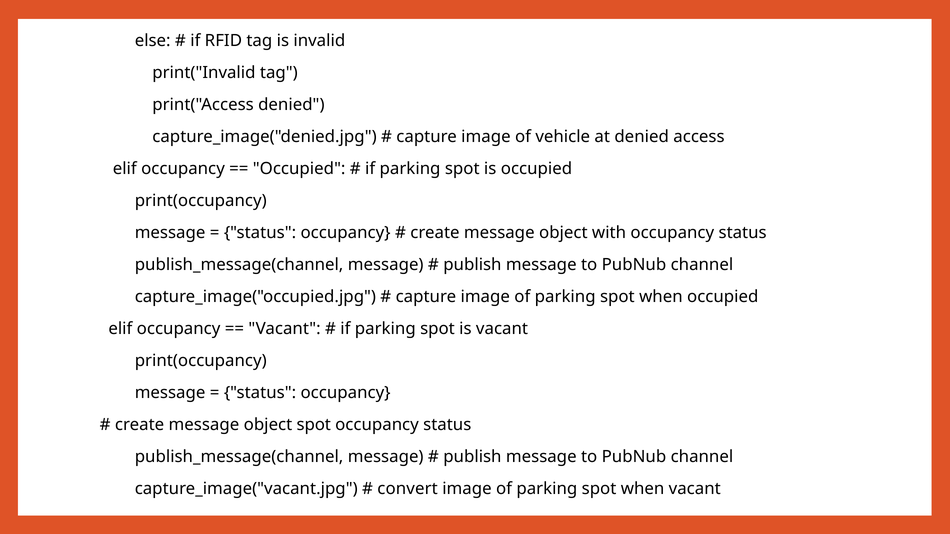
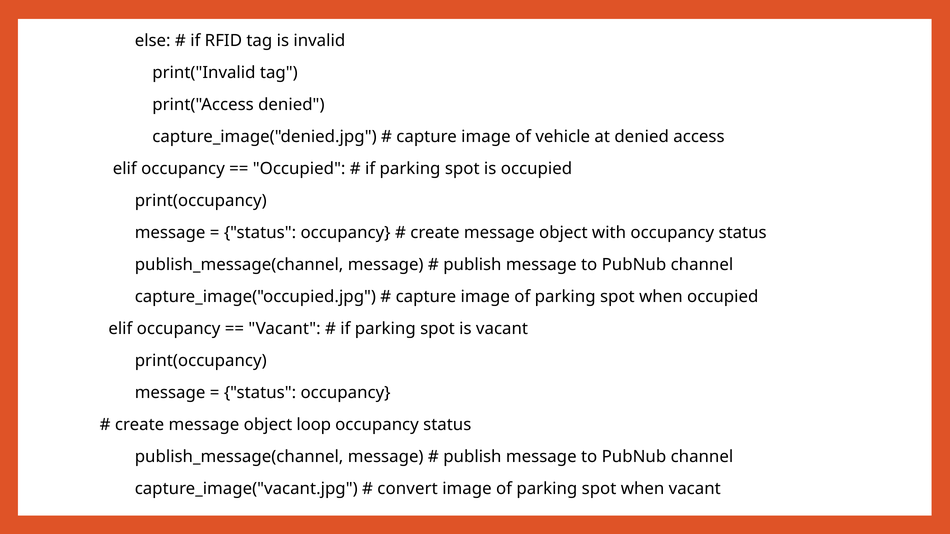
object spot: spot -> loop
